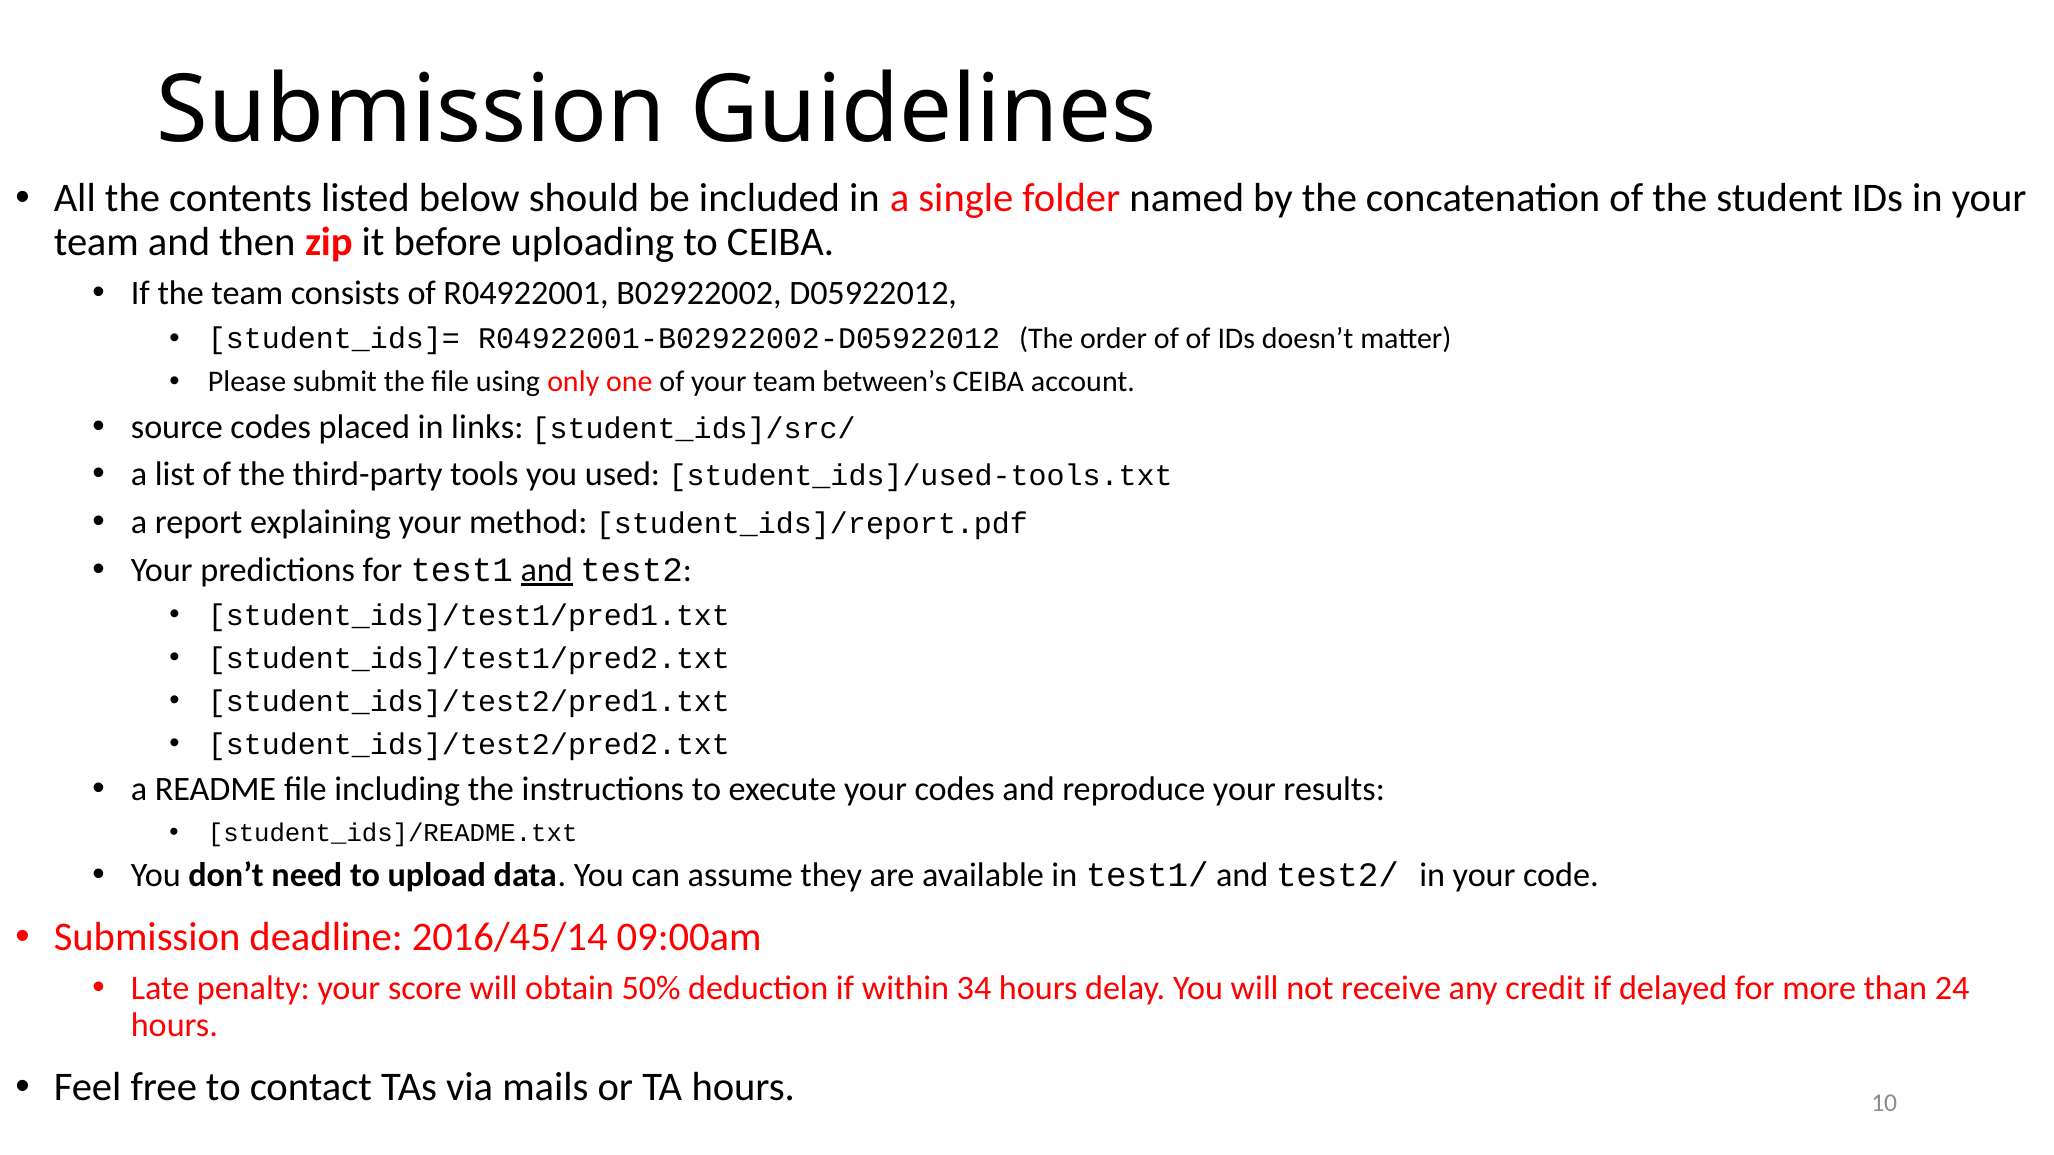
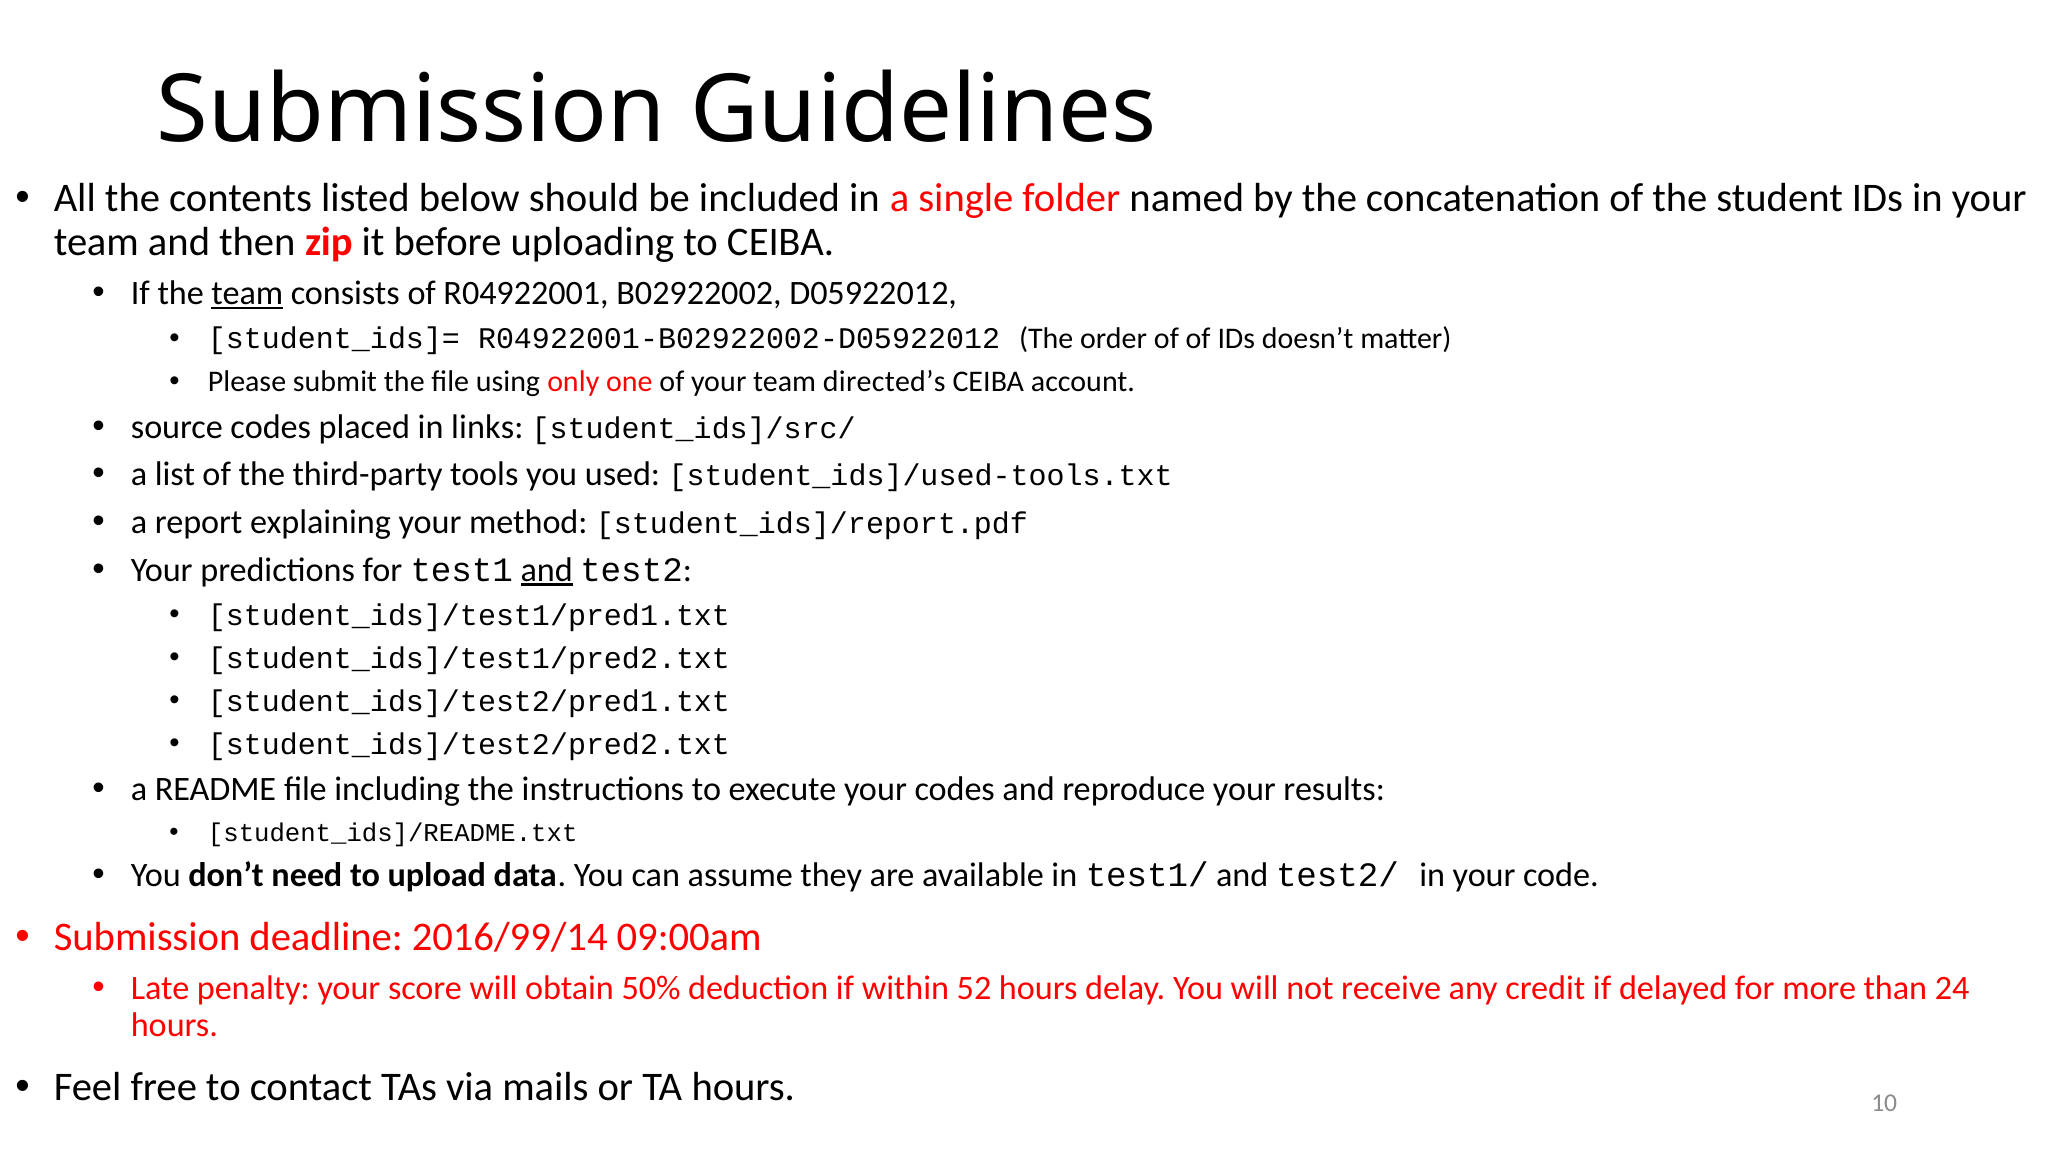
team at (247, 293) underline: none -> present
between’s: between’s -> directed’s
2016/45/14: 2016/45/14 -> 2016/99/14
34: 34 -> 52
